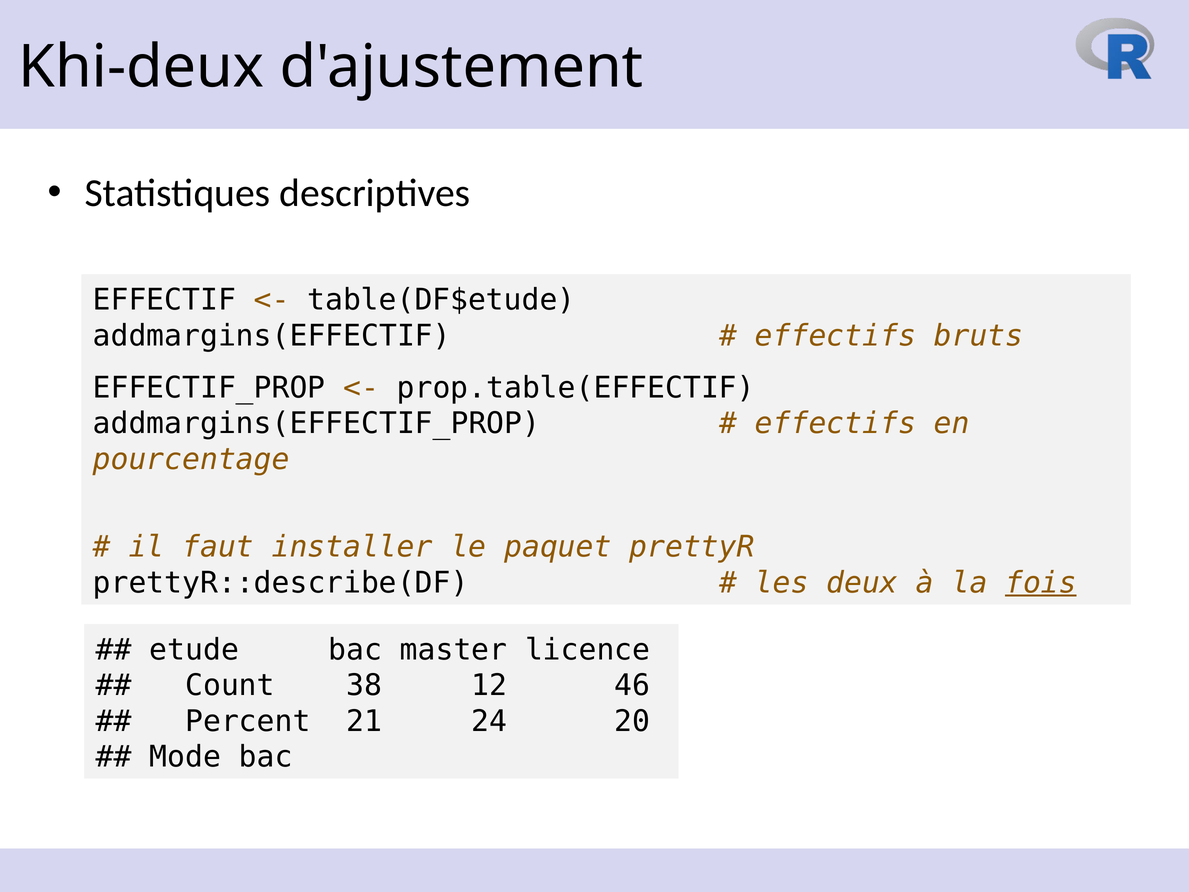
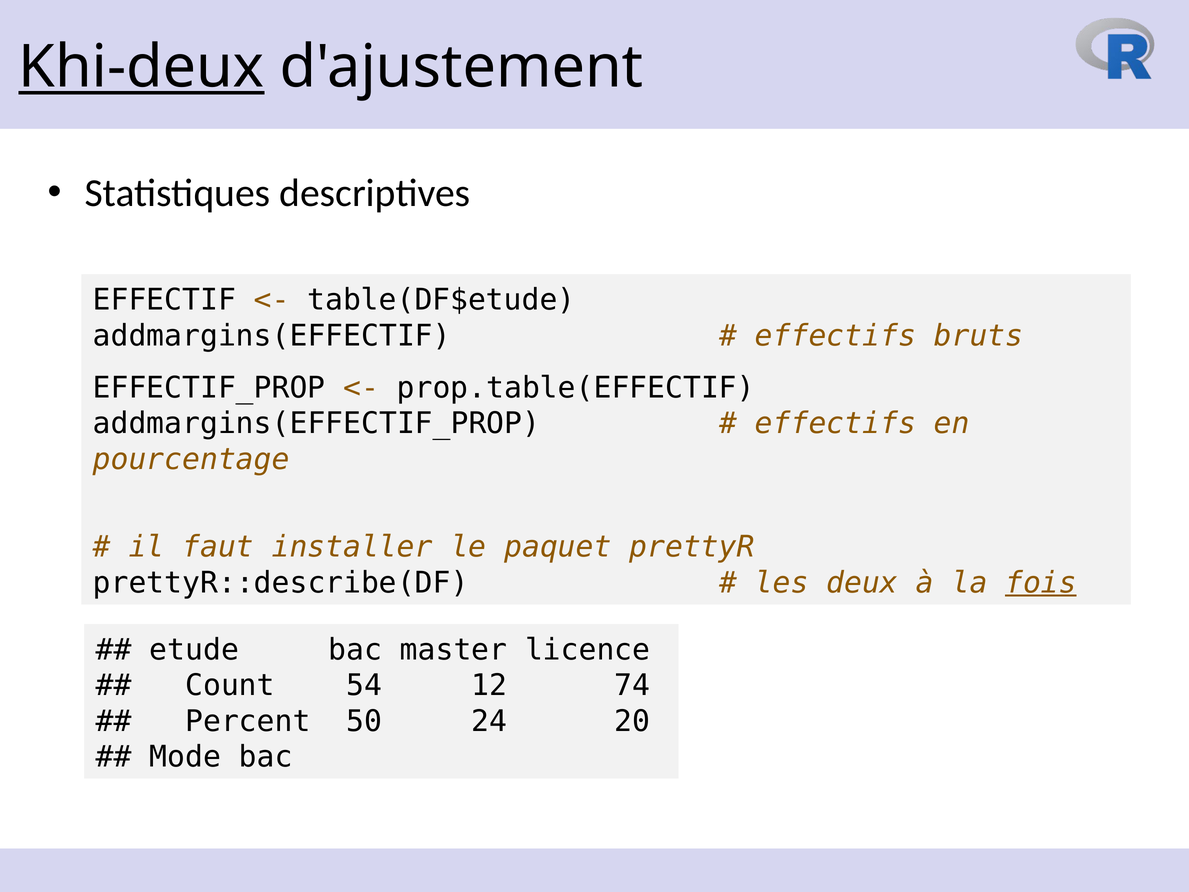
Khi-deux underline: none -> present
38: 38 -> 54
46: 46 -> 74
21: 21 -> 50
